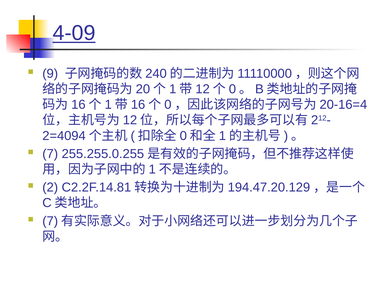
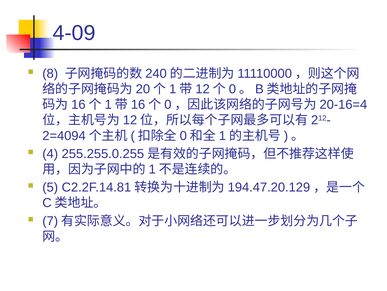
4-09 underline: present -> none
9: 9 -> 8
7: 7 -> 4
2: 2 -> 5
